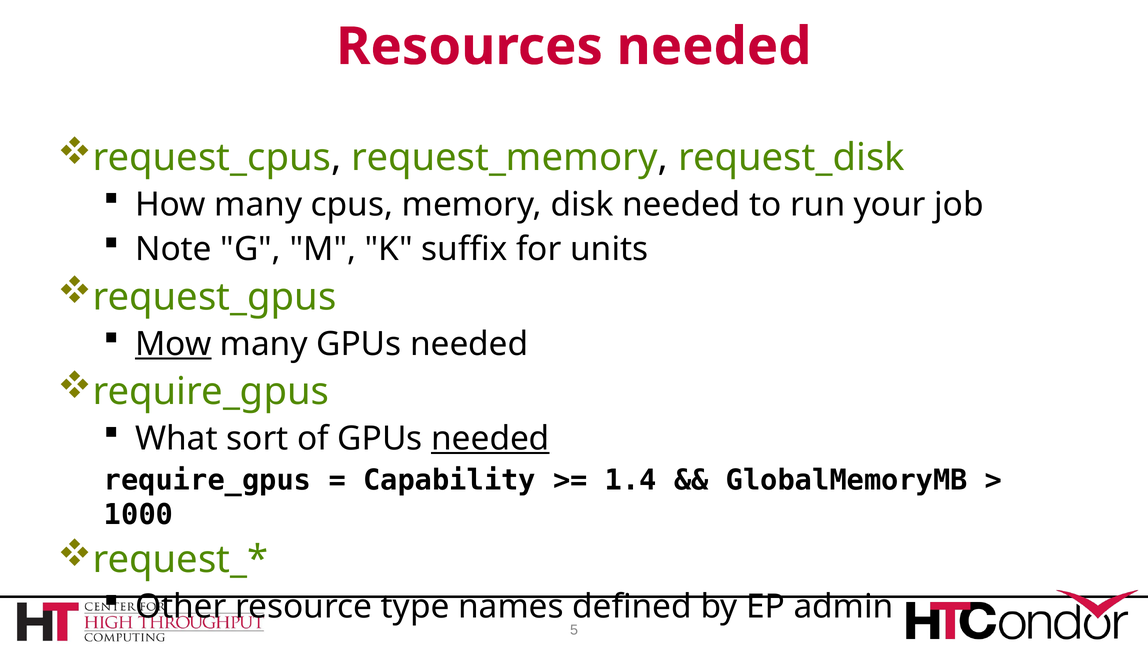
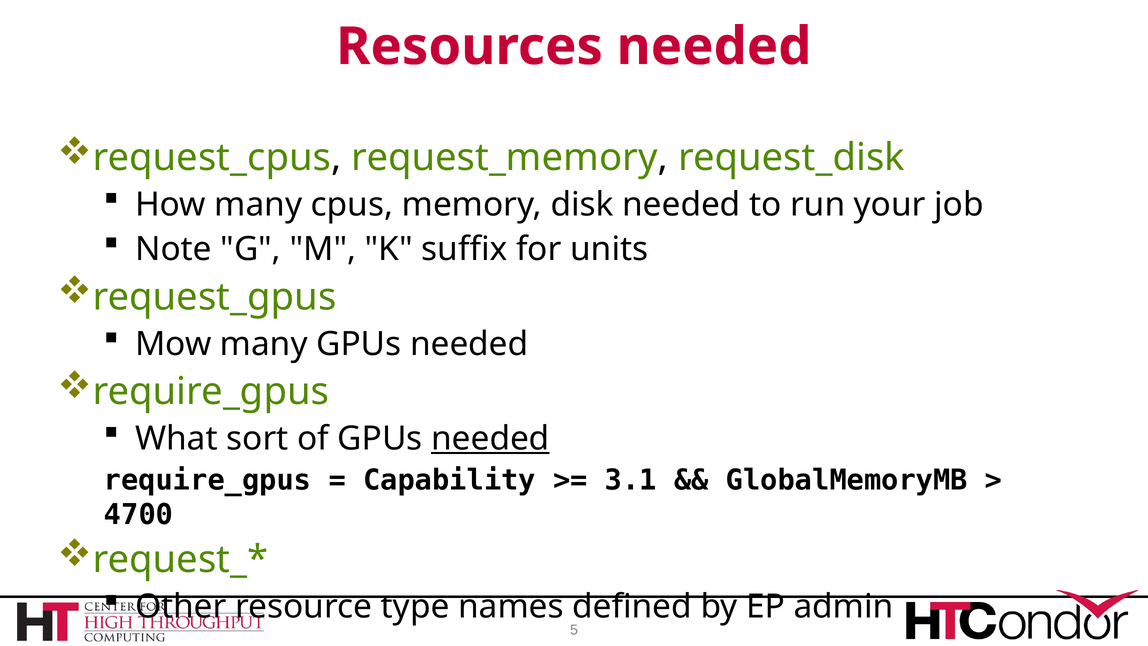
Mow underline: present -> none
1.4: 1.4 -> 3.1
1000: 1000 -> 4700
